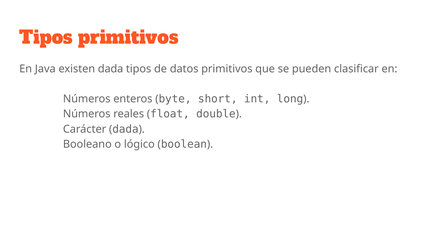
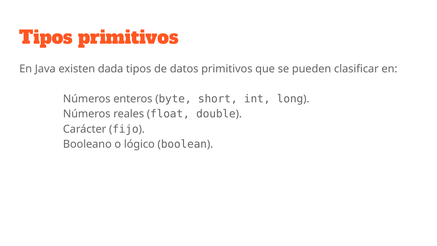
dada at (125, 129): dada -> fijo
